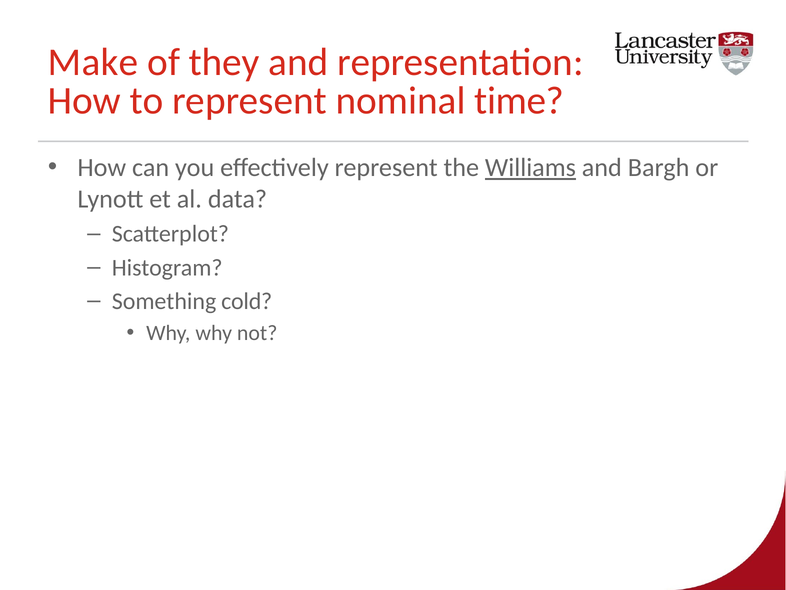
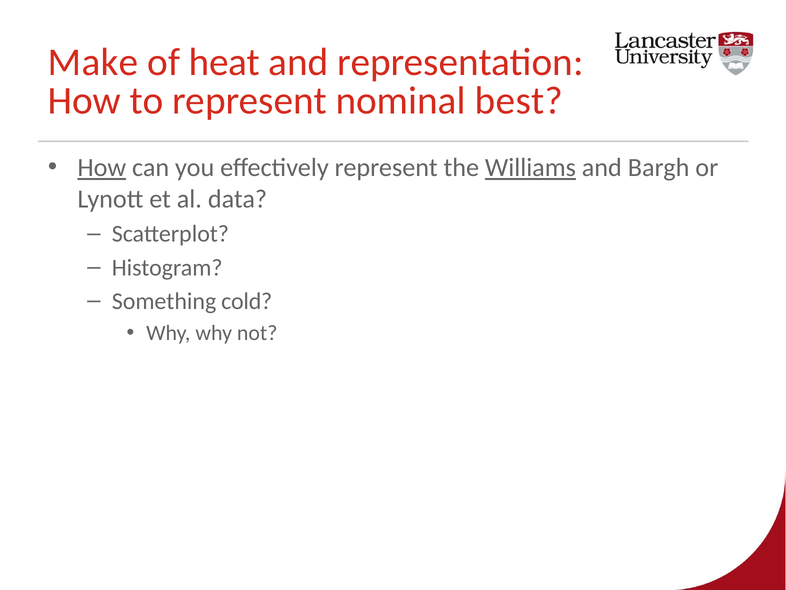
they: they -> heat
time: time -> best
How at (102, 168) underline: none -> present
